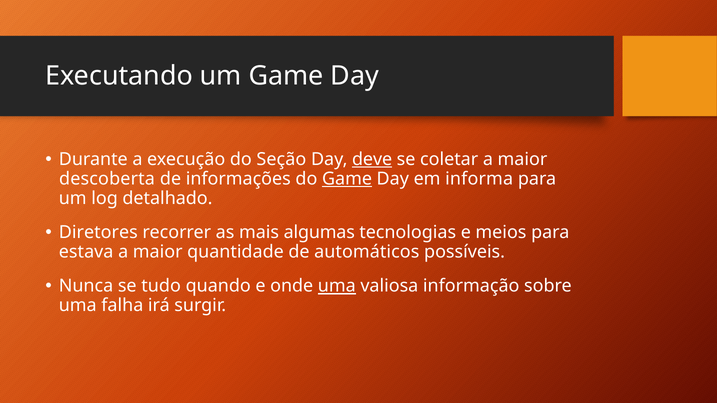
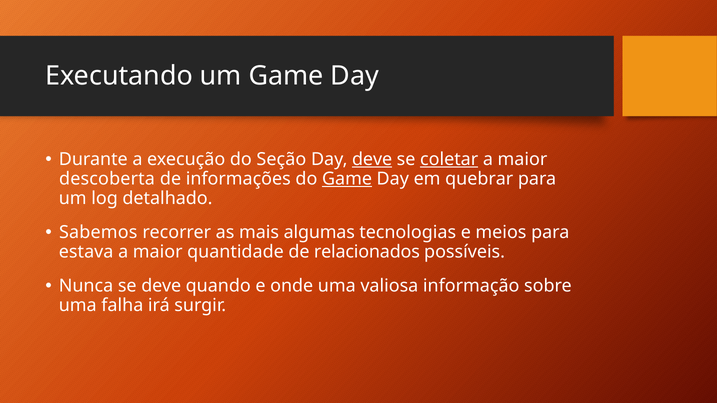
coletar underline: none -> present
informa: informa -> quebrar
Diretores: Diretores -> Sabemos
automáticos: automáticos -> relacionados
se tudo: tudo -> deve
uma at (337, 286) underline: present -> none
